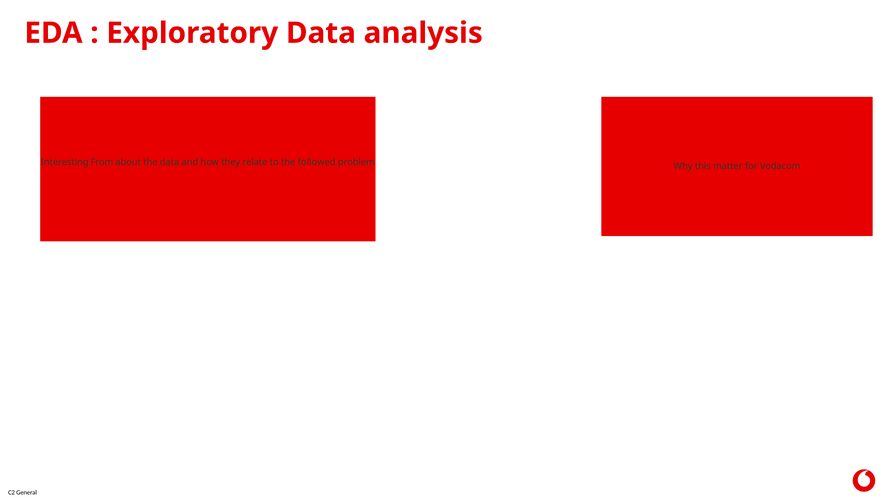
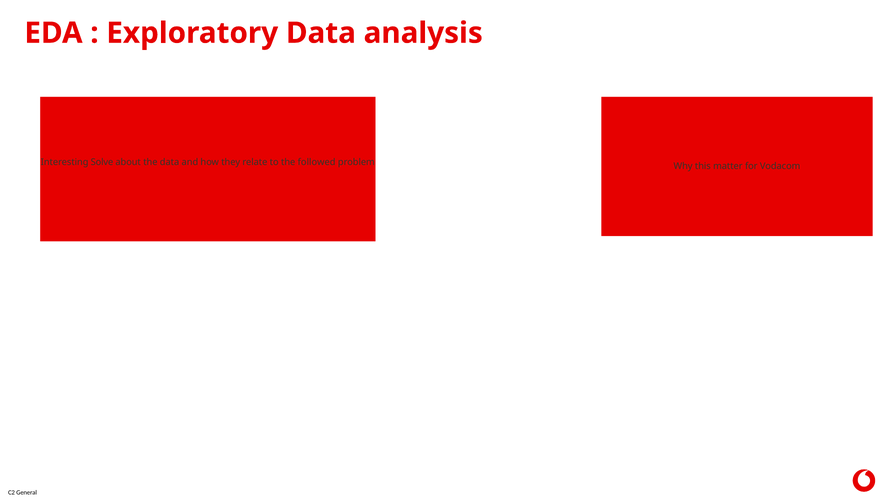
From: From -> Solve
